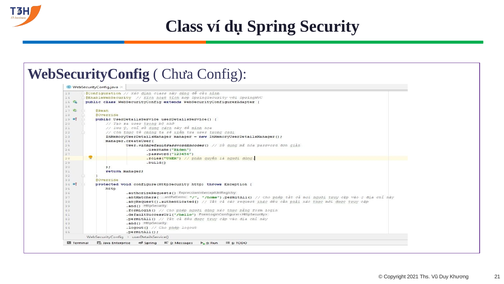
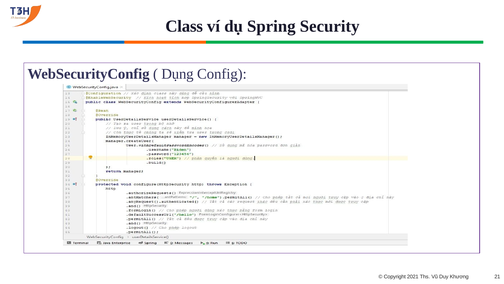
Chưa: Chưa -> Dụng
